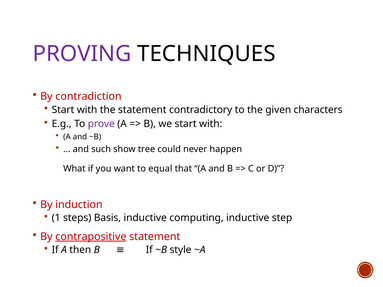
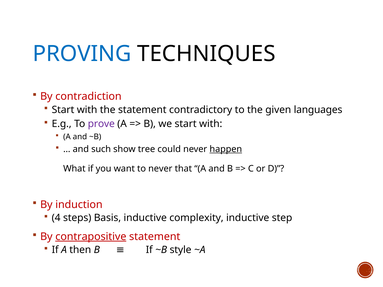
PROVING colour: purple -> blue
characters: characters -> languages
happen underline: none -> present
to equal: equal -> never
1: 1 -> 4
computing: computing -> complexity
